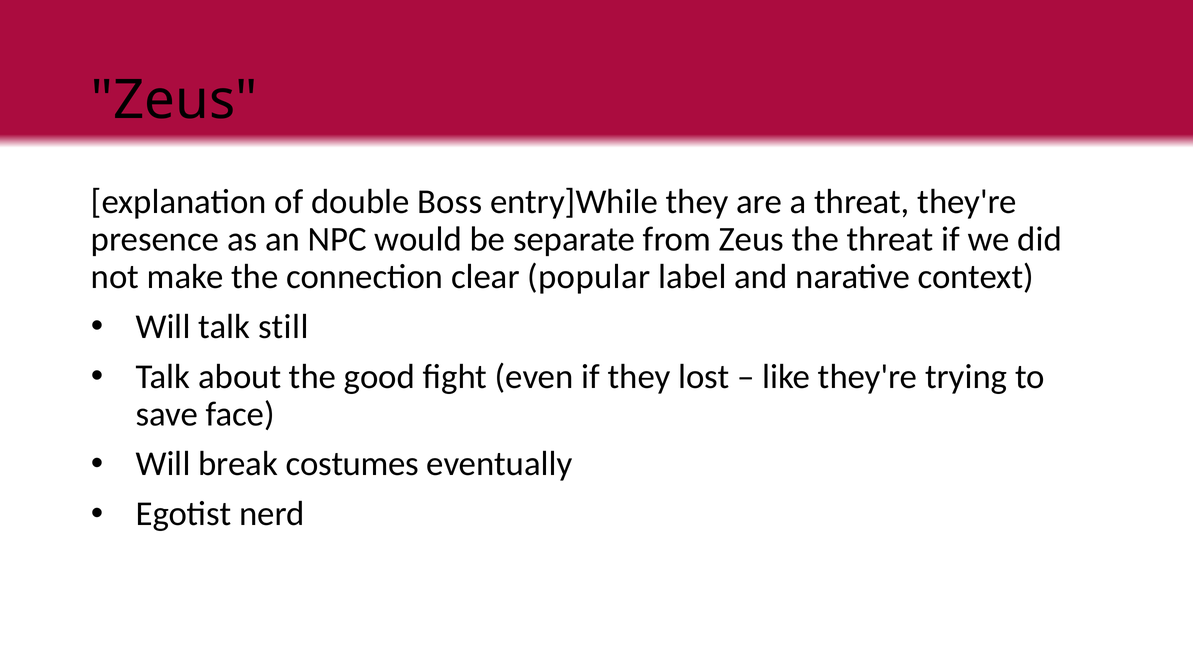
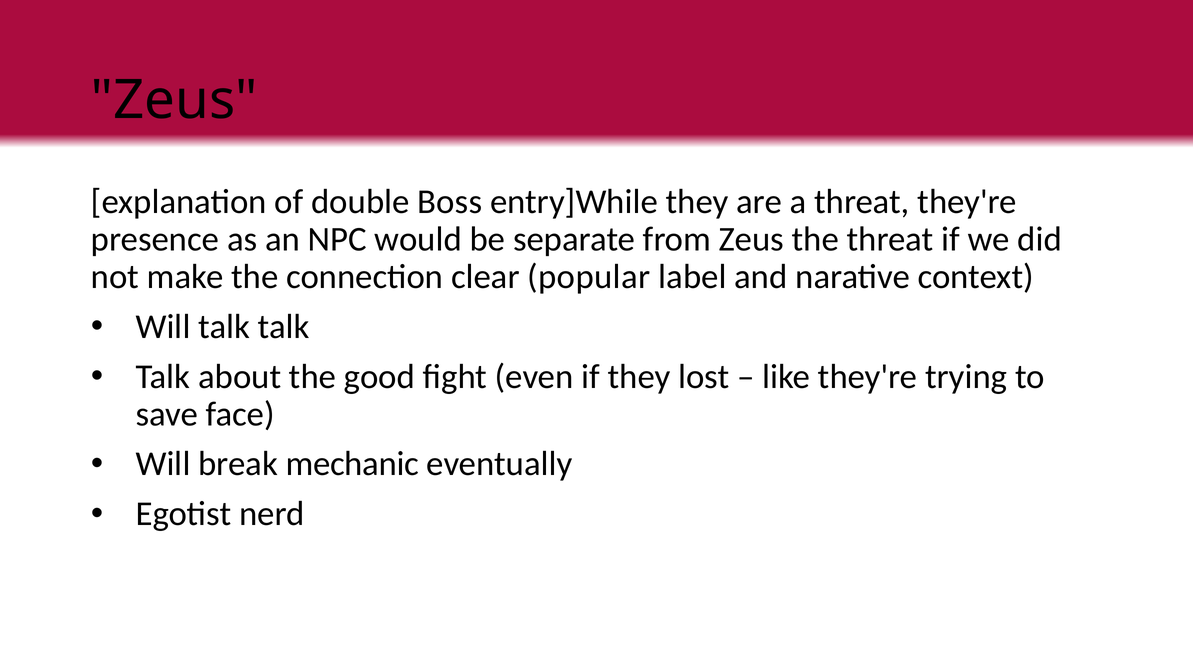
talk still: still -> talk
costumes: costumes -> mechanic
